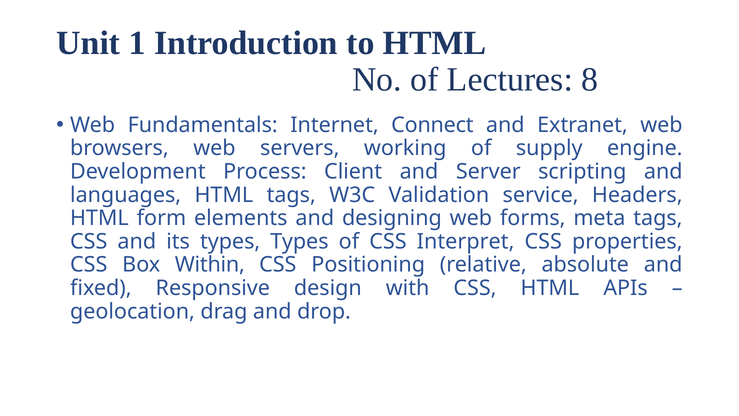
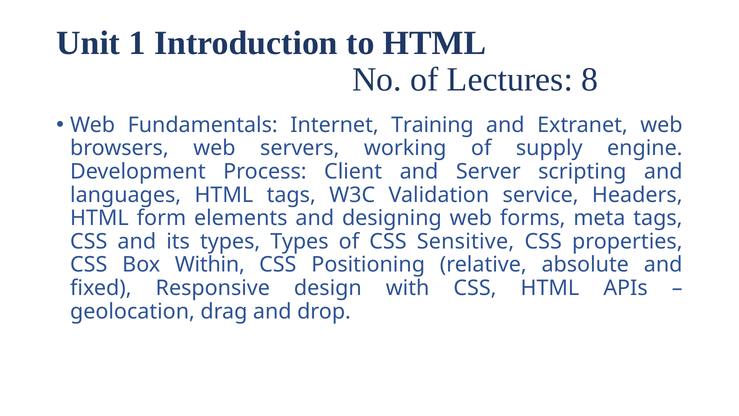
Connect: Connect -> Training
Interpret: Interpret -> Sensitive
